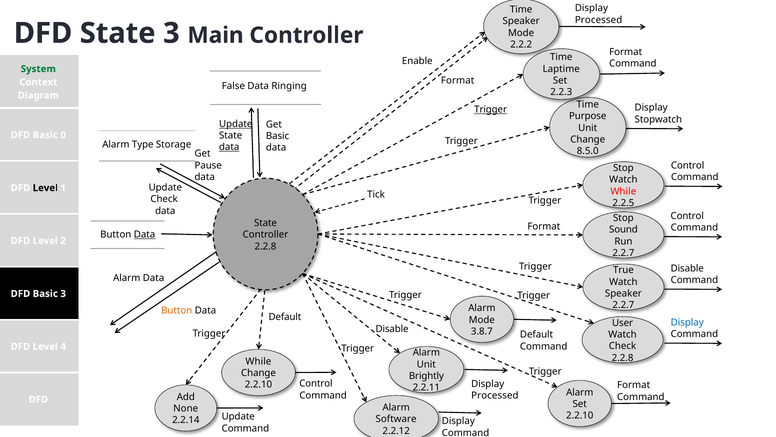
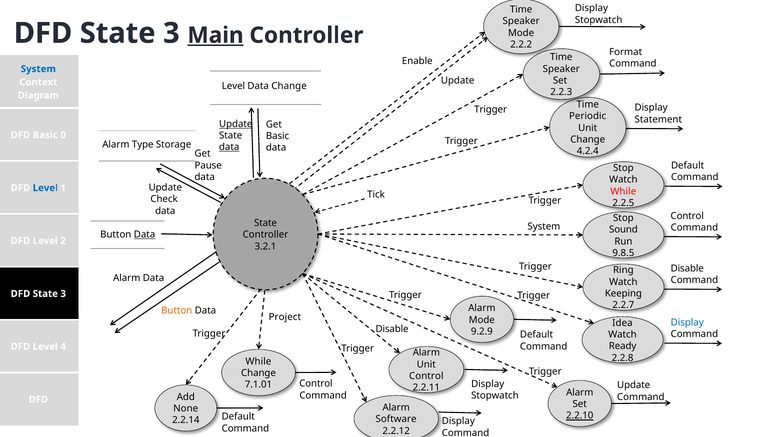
Processed at (599, 20): Processed -> Stopwatch
Main underline: none -> present
Laptime at (561, 69): Laptime -> Speaker
System at (38, 69) colour: green -> blue
Format at (458, 80): Format -> Update
False at (233, 86): False -> Level
Data Ringing: Ringing -> Change
Trigger at (491, 109) underline: present -> none
Purpose: Purpose -> Periodic
Stopwatch: Stopwatch -> Statement
8.5.0: 8.5.0 -> 4.2.4
Control at (688, 165): Control -> Default
Level at (45, 188) colour: black -> blue
Format at (544, 226): Format -> System
2.2.8 at (265, 246): 2.2.8 -> 3.2.1
2.2.7 at (623, 253): 2.2.7 -> 9.8.5
True: True -> Ring
Speaker at (623, 293): Speaker -> Keeping
Basic at (45, 293): Basic -> State
Default at (285, 317): Default -> Project
User: User -> Idea
3.8.7: 3.8.7 -> 9.2.9
Check at (623, 346): Check -> Ready
Brightly at (426, 376): Brightly -> Control
2.2.10 at (258, 384): 2.2.10 -> 7.1.01
Format at (634, 385): Format -> Update
Processed at (495, 395): Processed -> Stopwatch
2.2.10 at (580, 415) underline: none -> present
Update at (238, 416): Update -> Default
